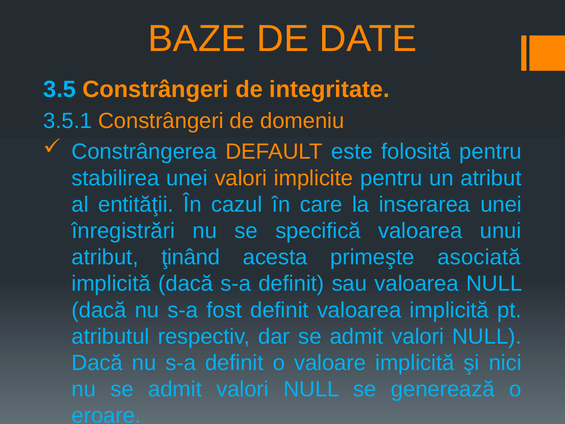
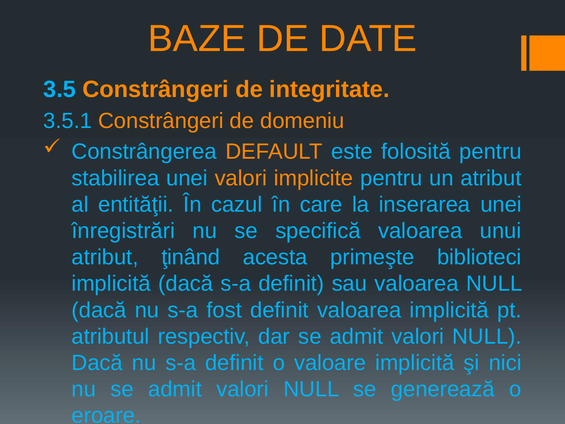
asociată: asociată -> biblioteci
